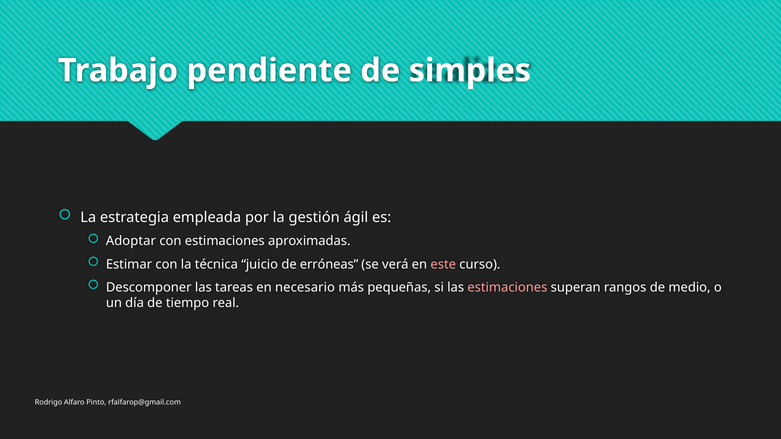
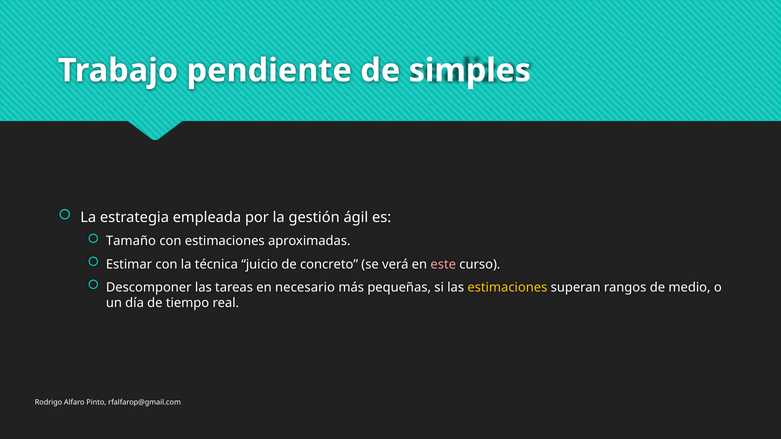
Adoptar: Adoptar -> Tamaño
erróneas: erróneas -> concreto
estimaciones at (507, 288) colour: pink -> yellow
